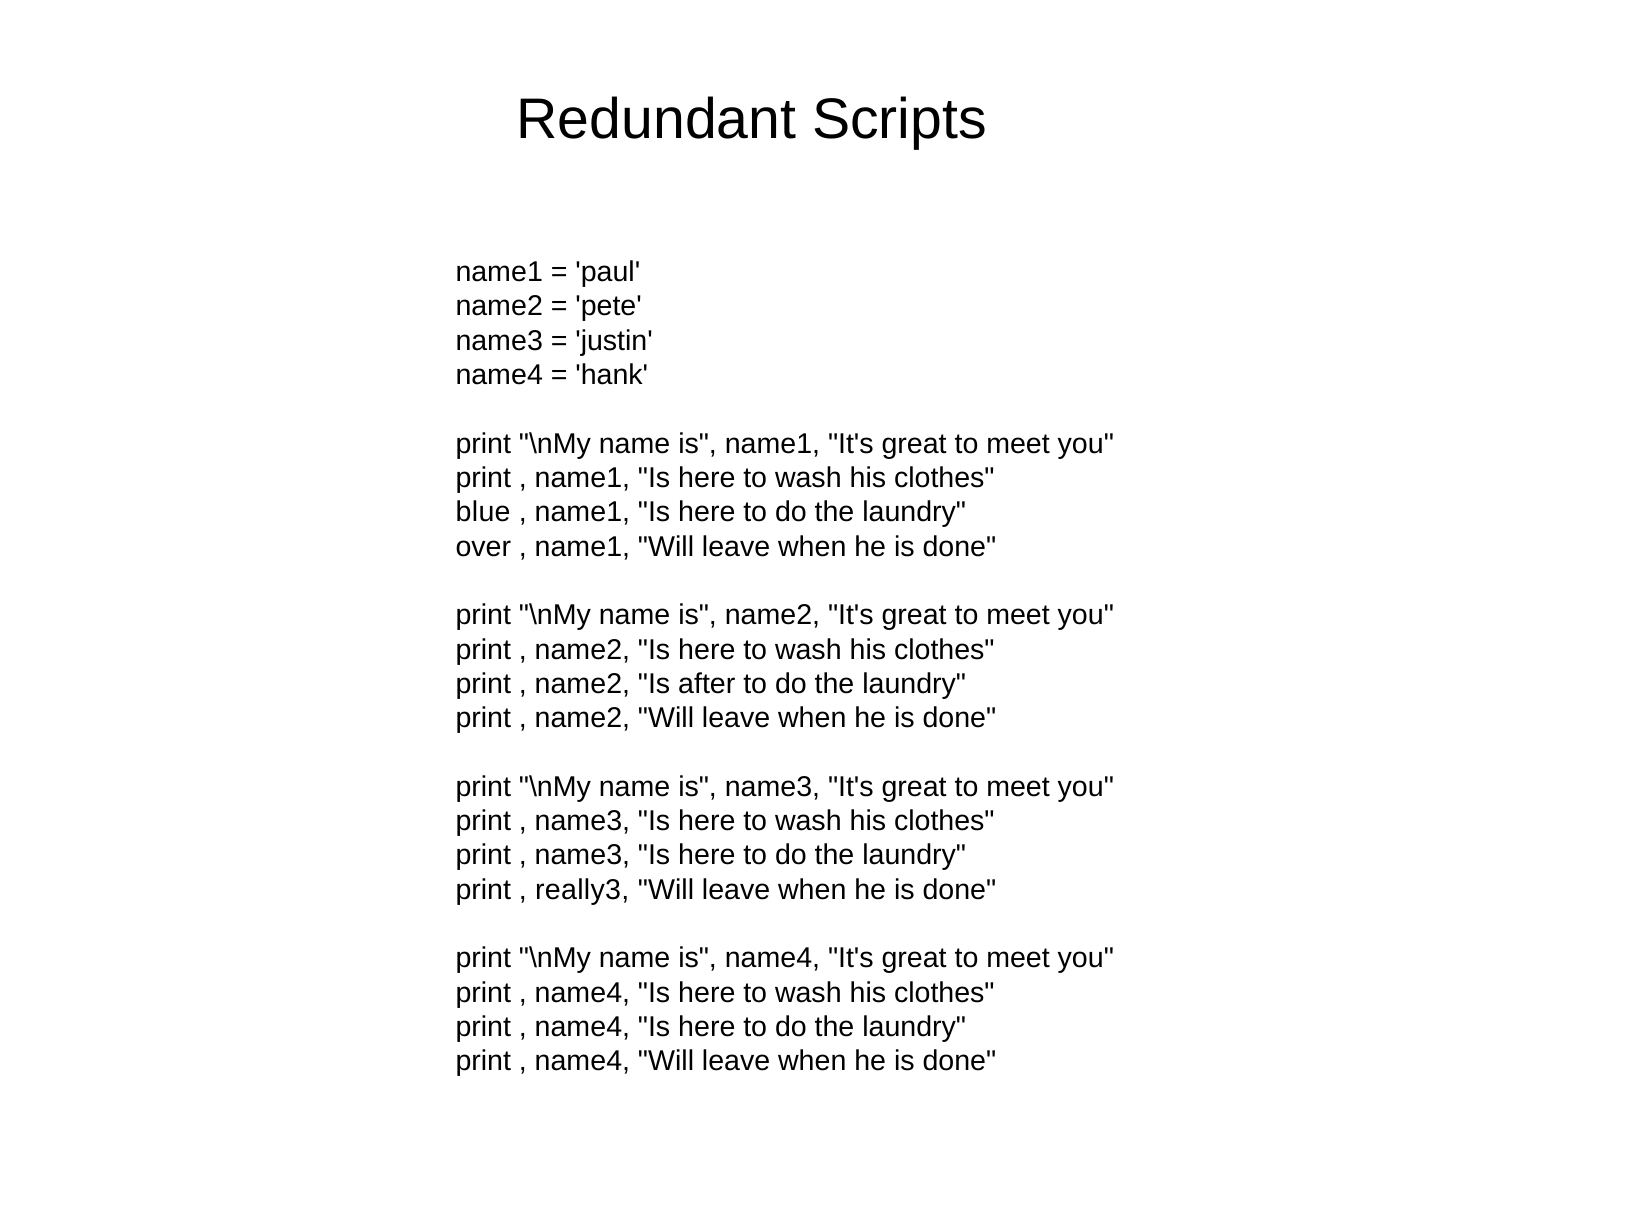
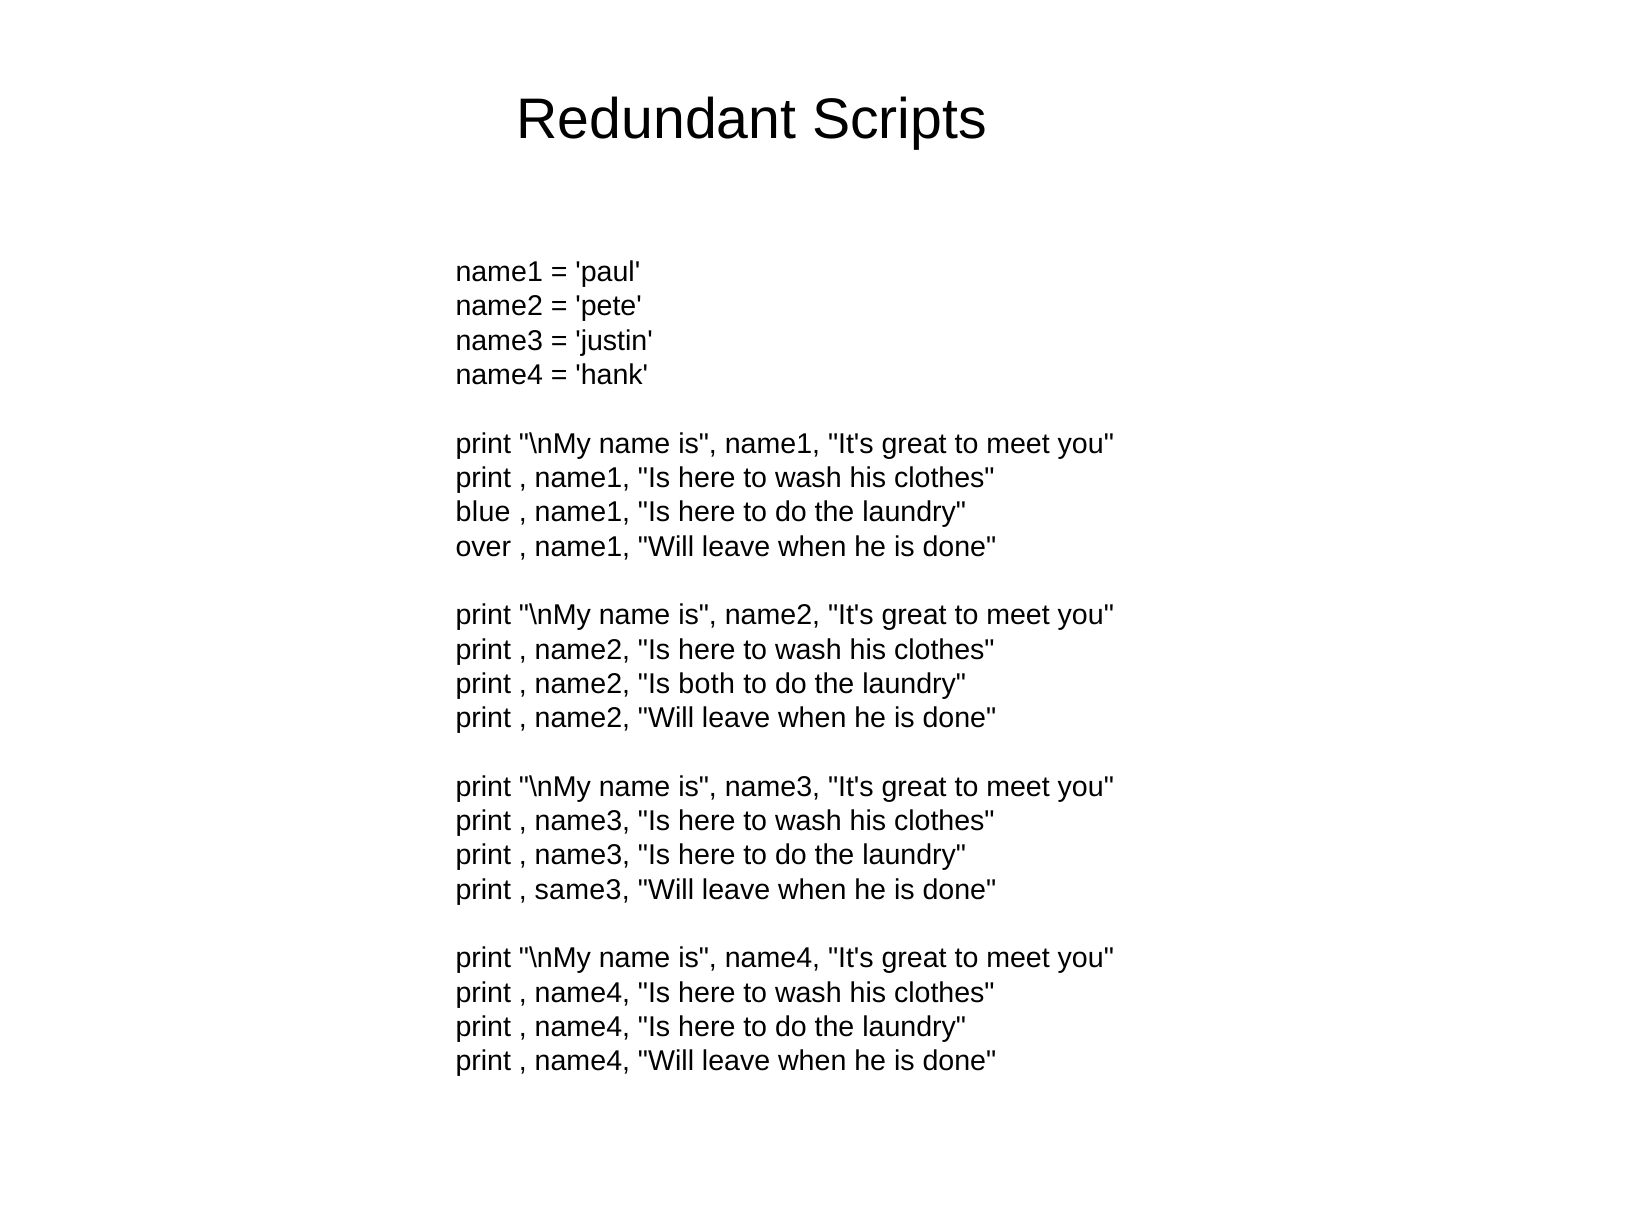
after: after -> both
really3: really3 -> same3
